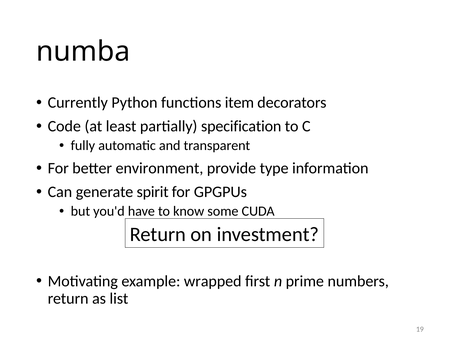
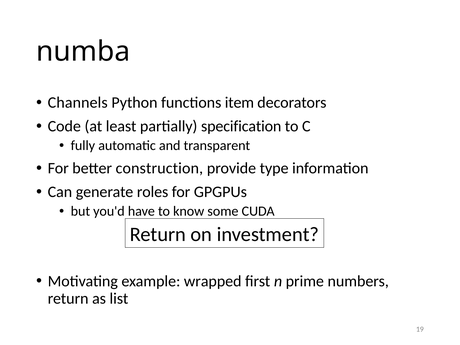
Currently: Currently -> Channels
environment: environment -> construction
spirit: spirit -> roles
